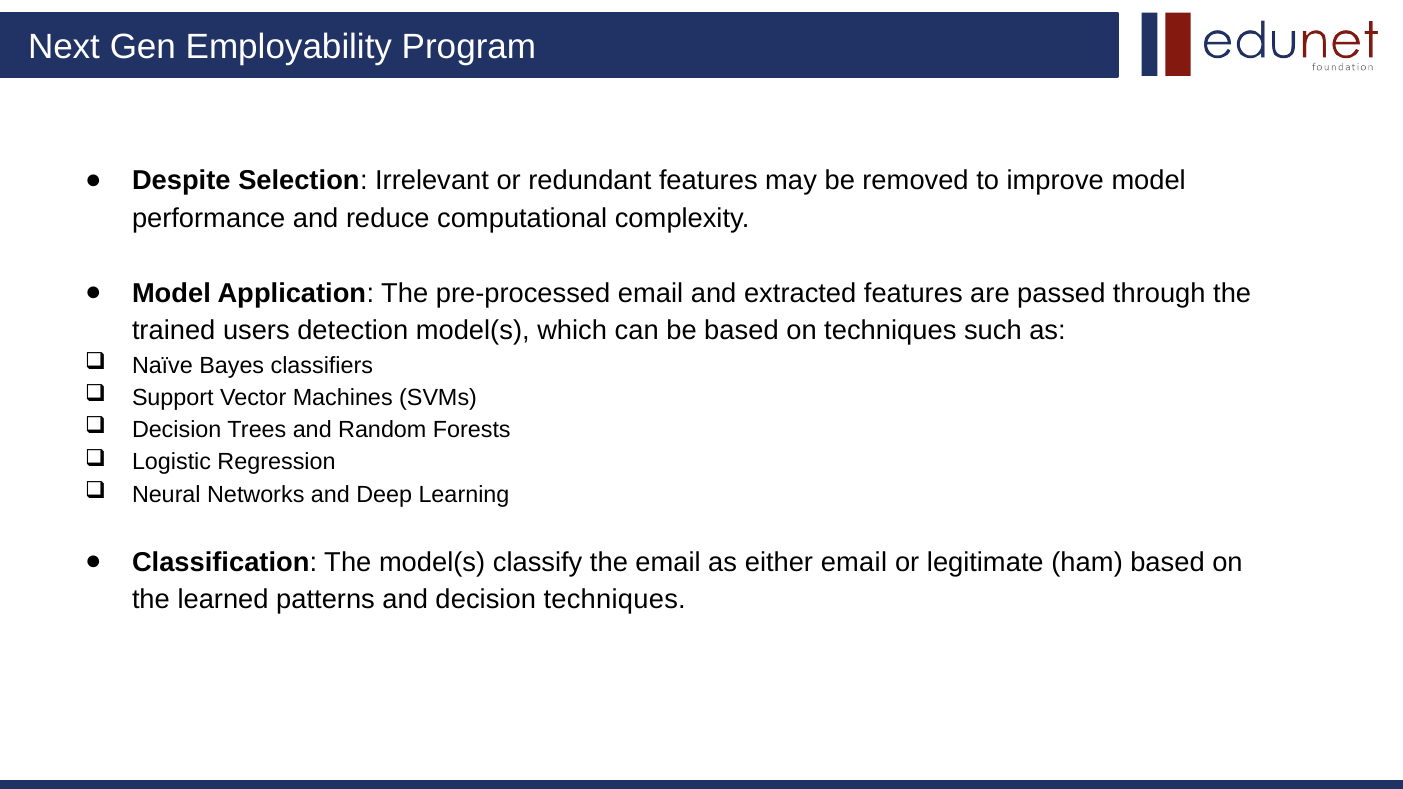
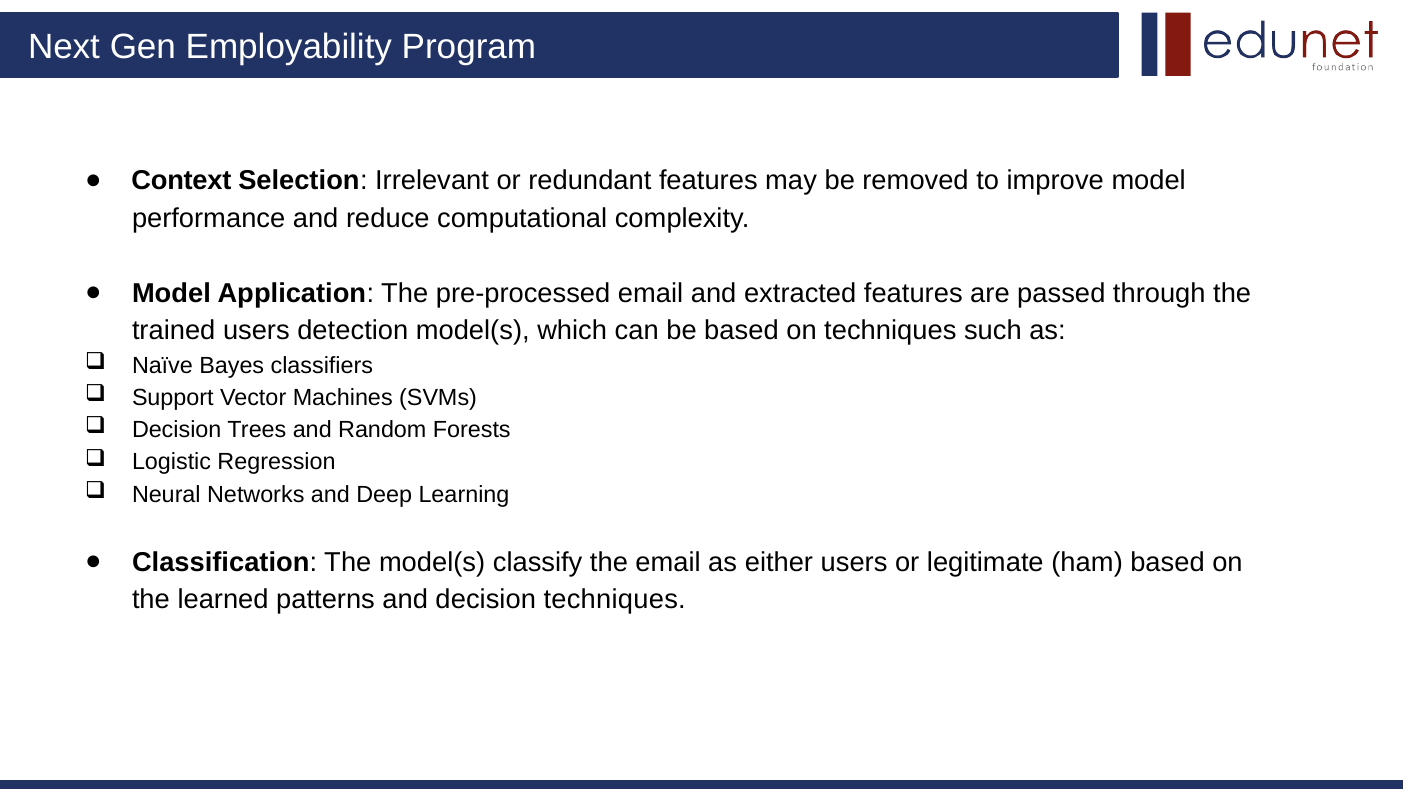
Despite: Despite -> Context
either email: email -> users
